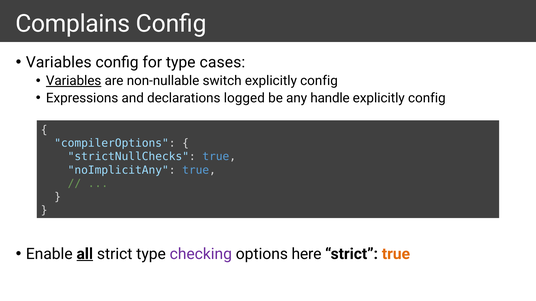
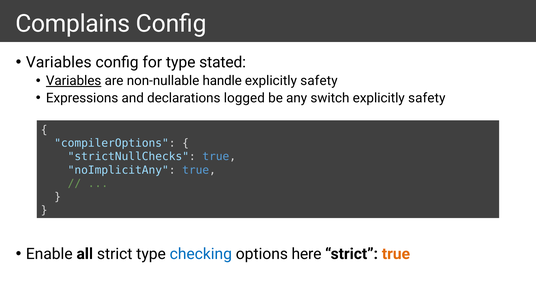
cases: cases -> stated
switch: switch -> handle
config at (319, 81): config -> safety
handle: handle -> switch
config at (427, 98): config -> safety
all underline: present -> none
checking colour: purple -> blue
